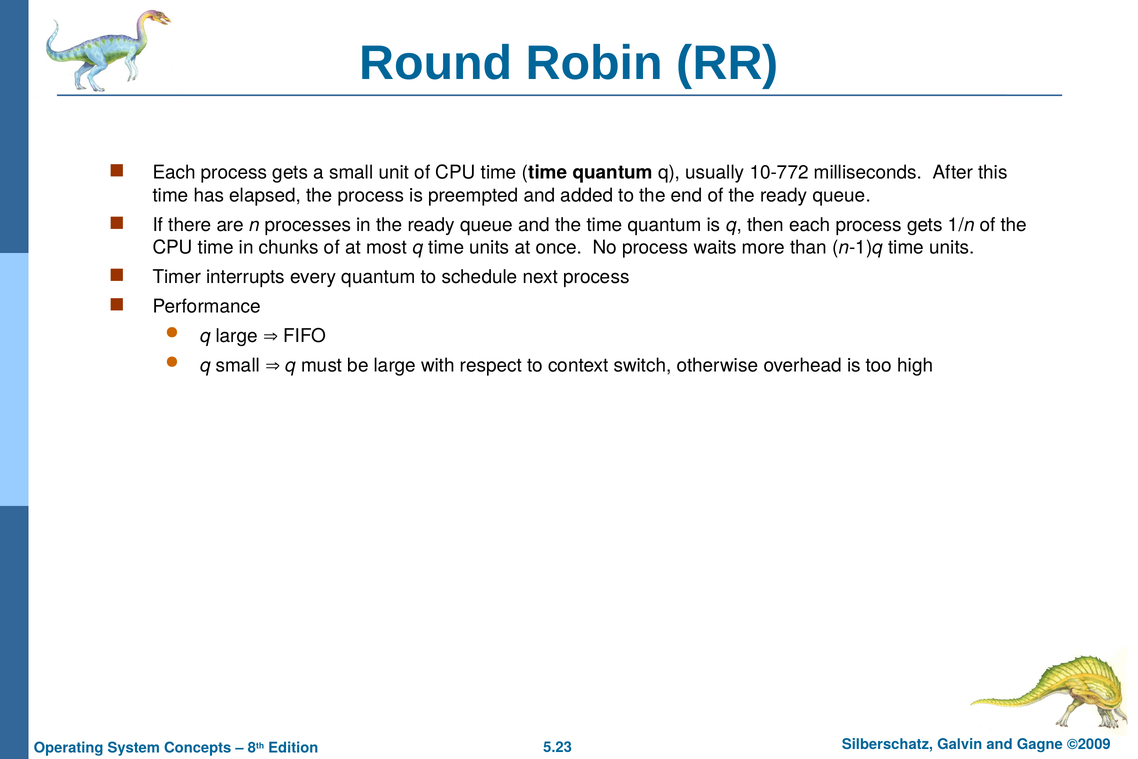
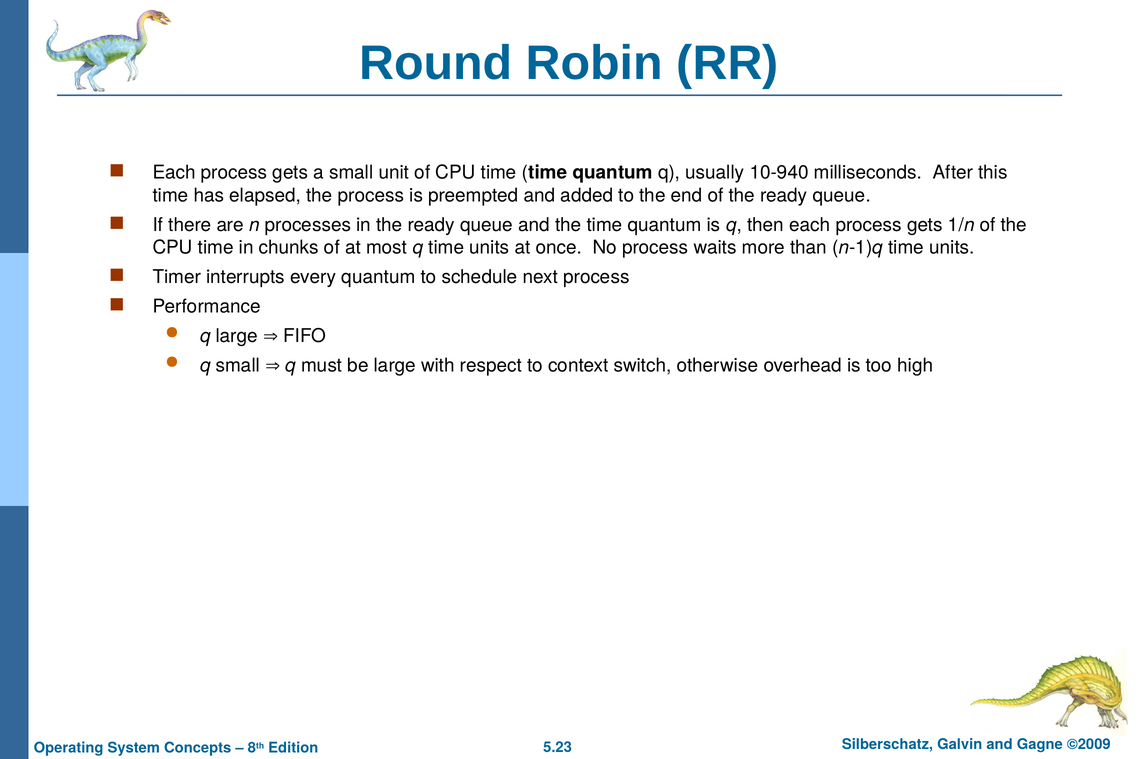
10-772: 10-772 -> 10-940
